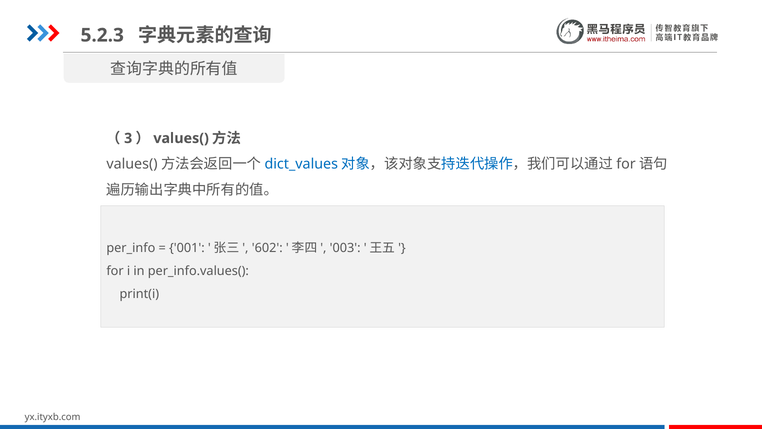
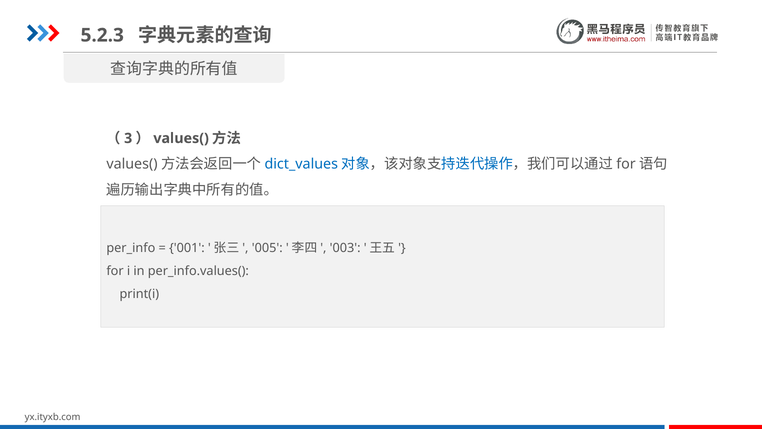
602: 602 -> 005
